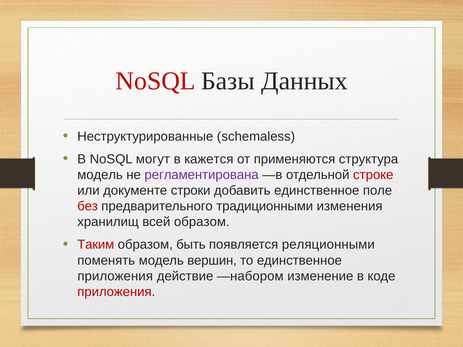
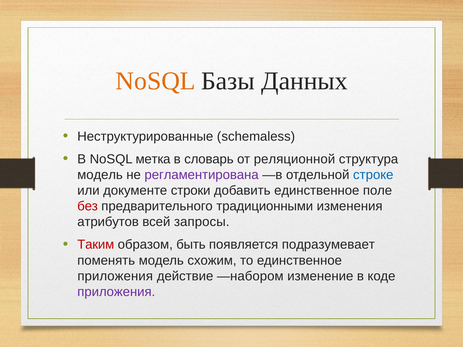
NoSQL at (156, 81) colour: red -> orange
могут: могут -> метка
кажется: кажется -> словарь
применяются: применяются -> реляционной
строке colour: red -> blue
хранилищ: хранилищ -> атрибутов
всей образом: образом -> запросы
реляционными: реляционными -> подразумевает
вершин: вершин -> схожим
приложения at (116, 292) colour: red -> purple
